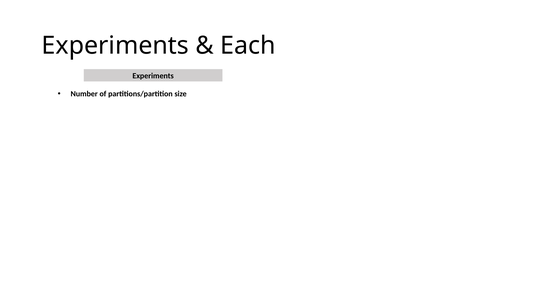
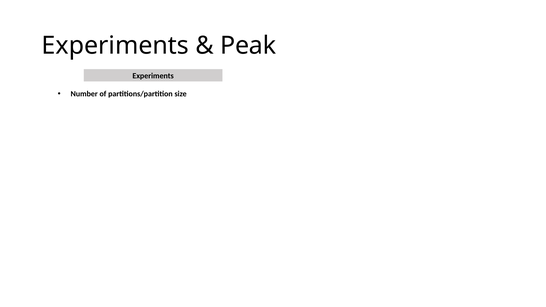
Each: Each -> Peak
